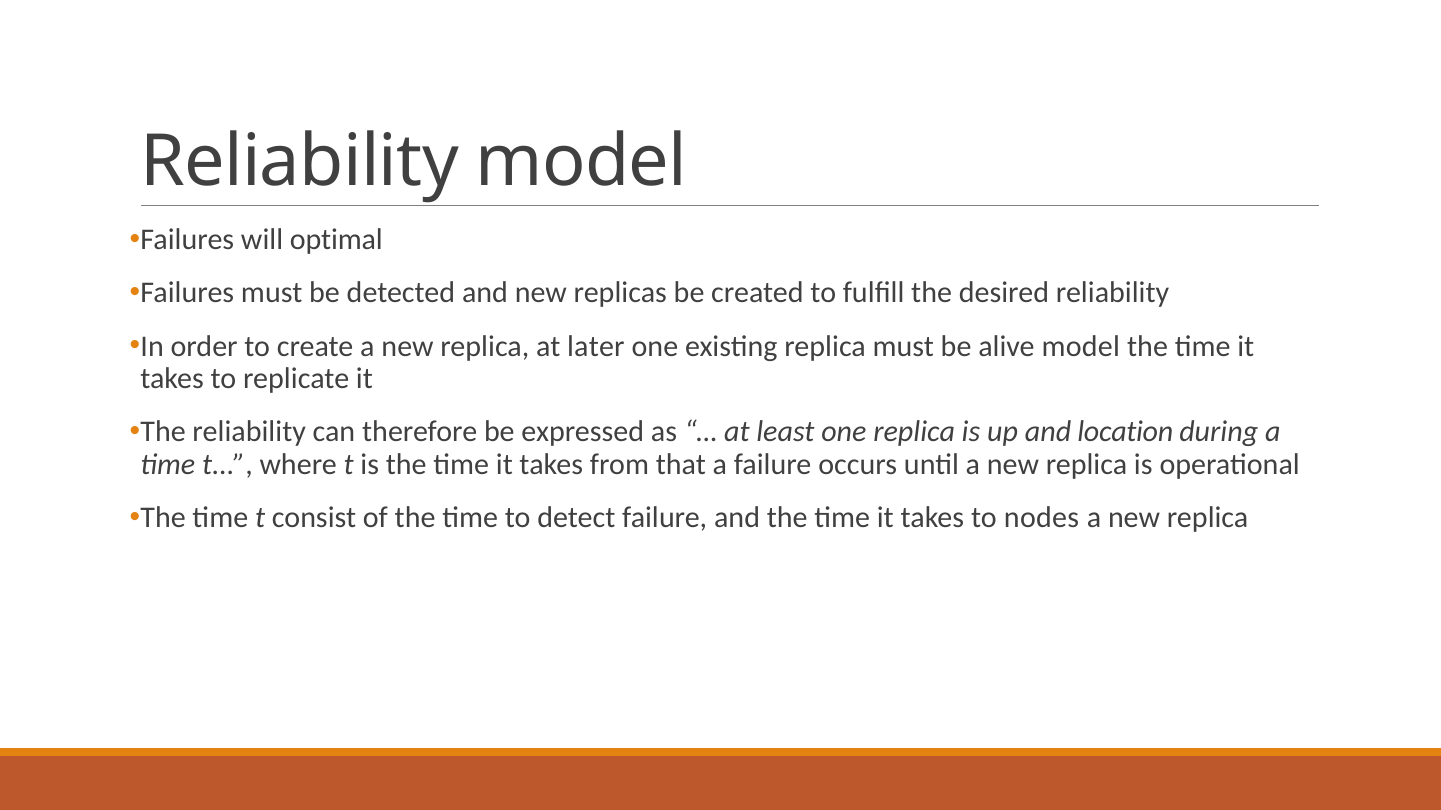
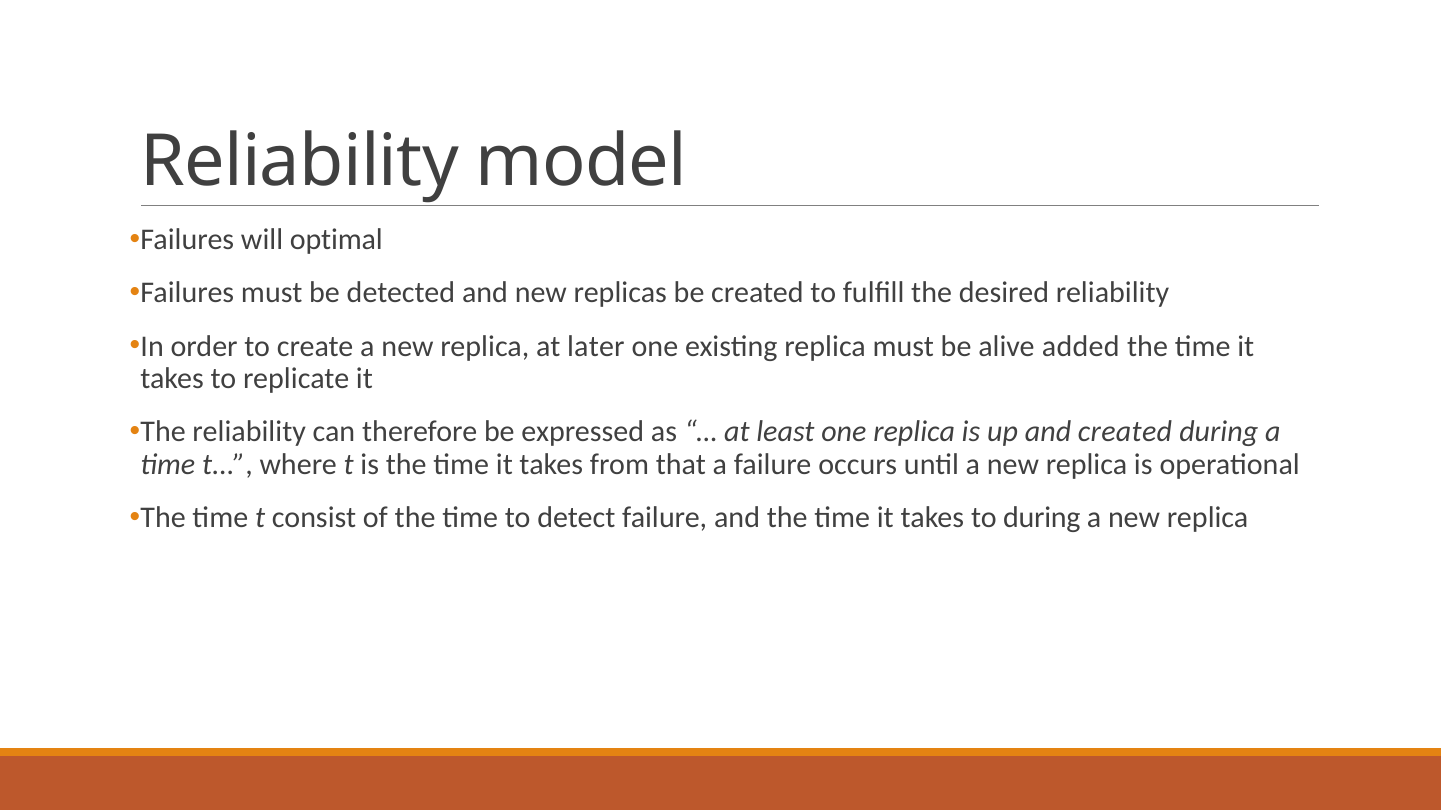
alive model: model -> added
and location: location -> created
to nodes: nodes -> during
